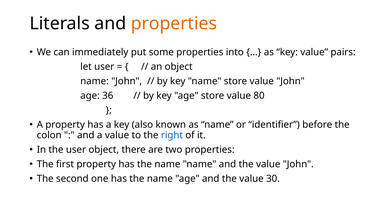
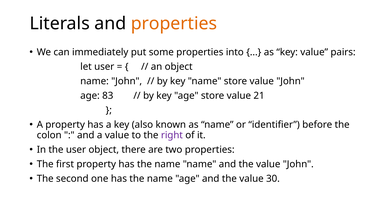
36: 36 -> 83
80: 80 -> 21
right colour: blue -> purple
